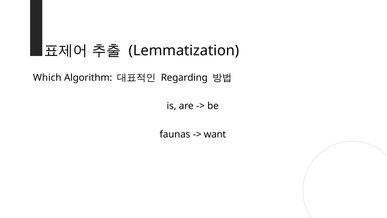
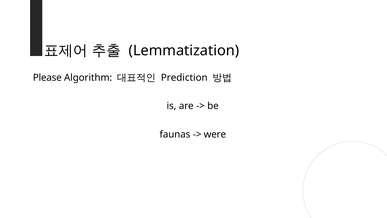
Which: Which -> Please
Regarding: Regarding -> Prediction
want: want -> were
